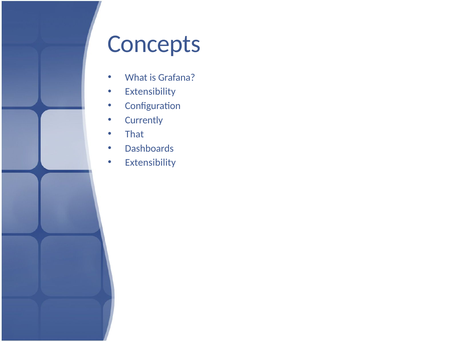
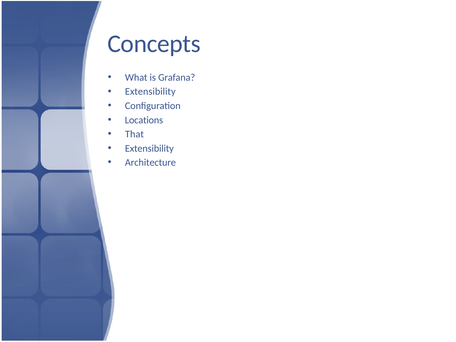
Currently: Currently -> Locations
Dashboards at (149, 148): Dashboards -> Extensibility
Extensibility at (150, 163): Extensibility -> Architecture
